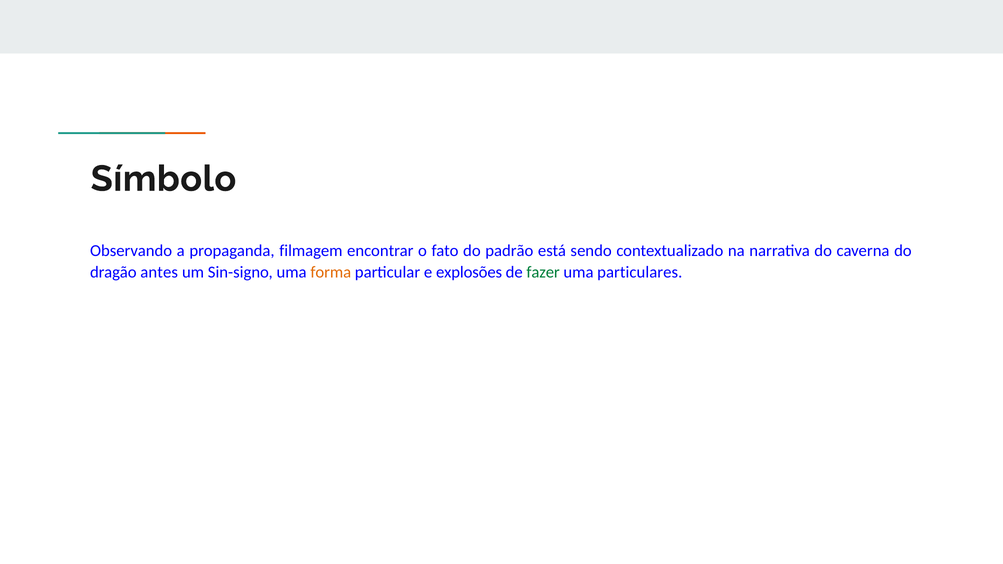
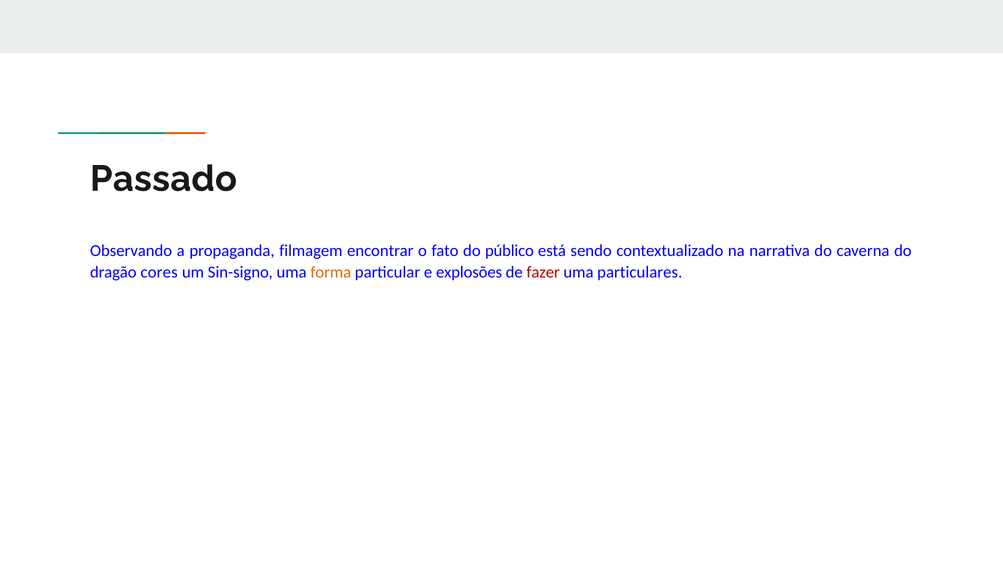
Símbolo: Símbolo -> Passado
padrão: padrão -> público
antes: antes -> cores
fazer colour: green -> red
